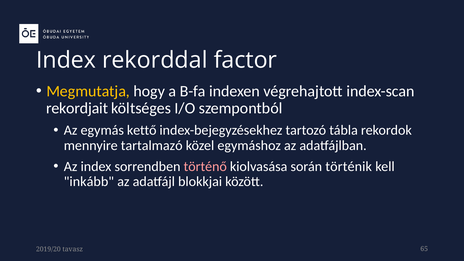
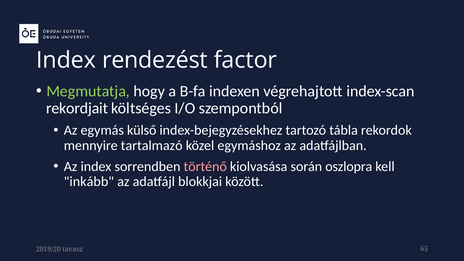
rekorddal: rekorddal -> rendezést
Megmutatja colour: yellow -> light green
kettő: kettő -> külső
történik: történik -> oszlopra
